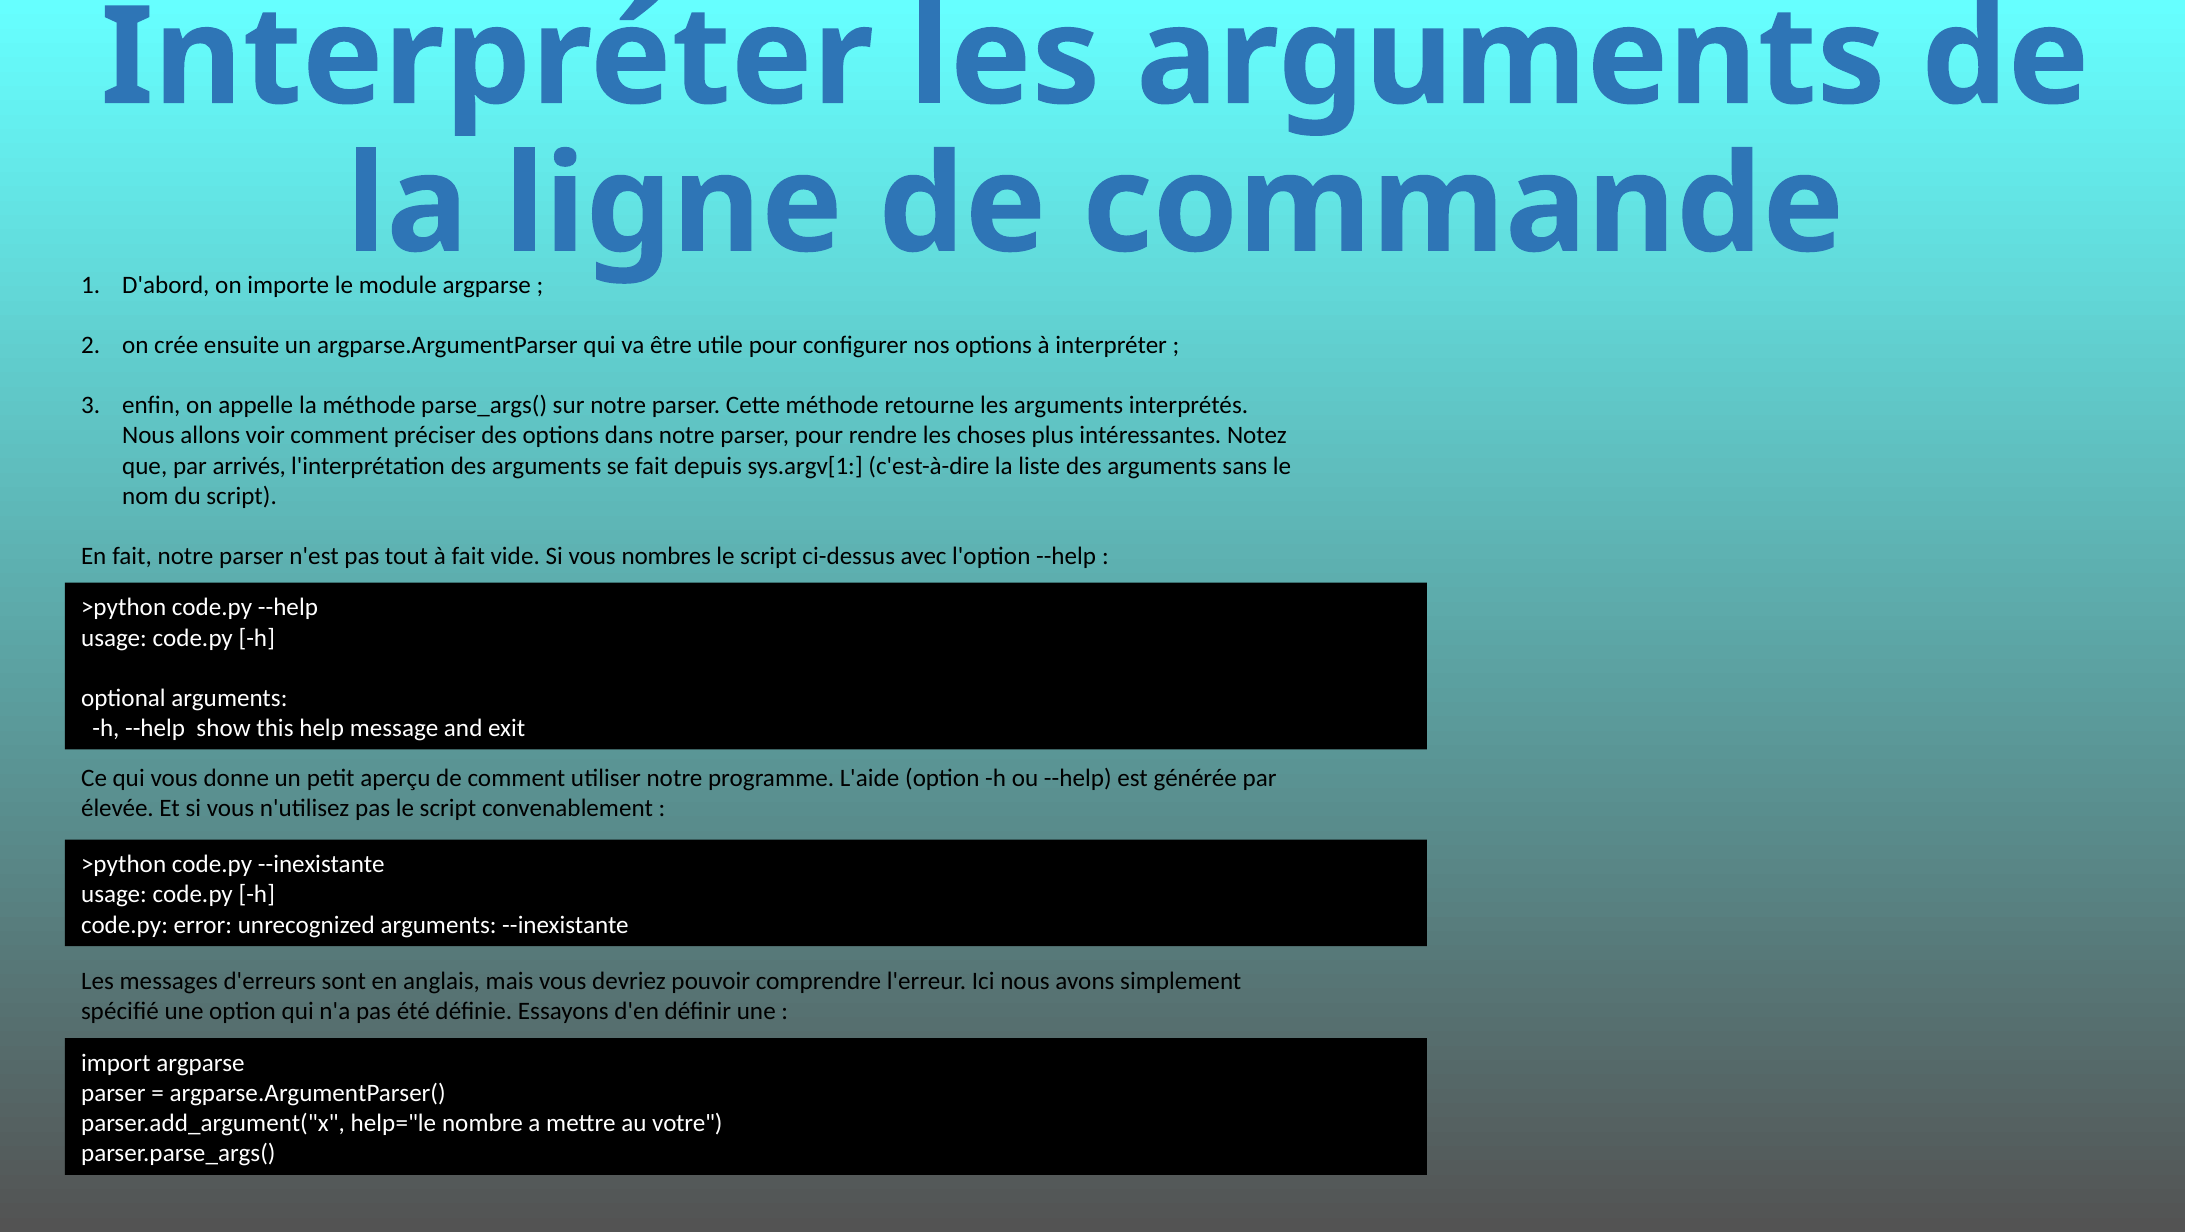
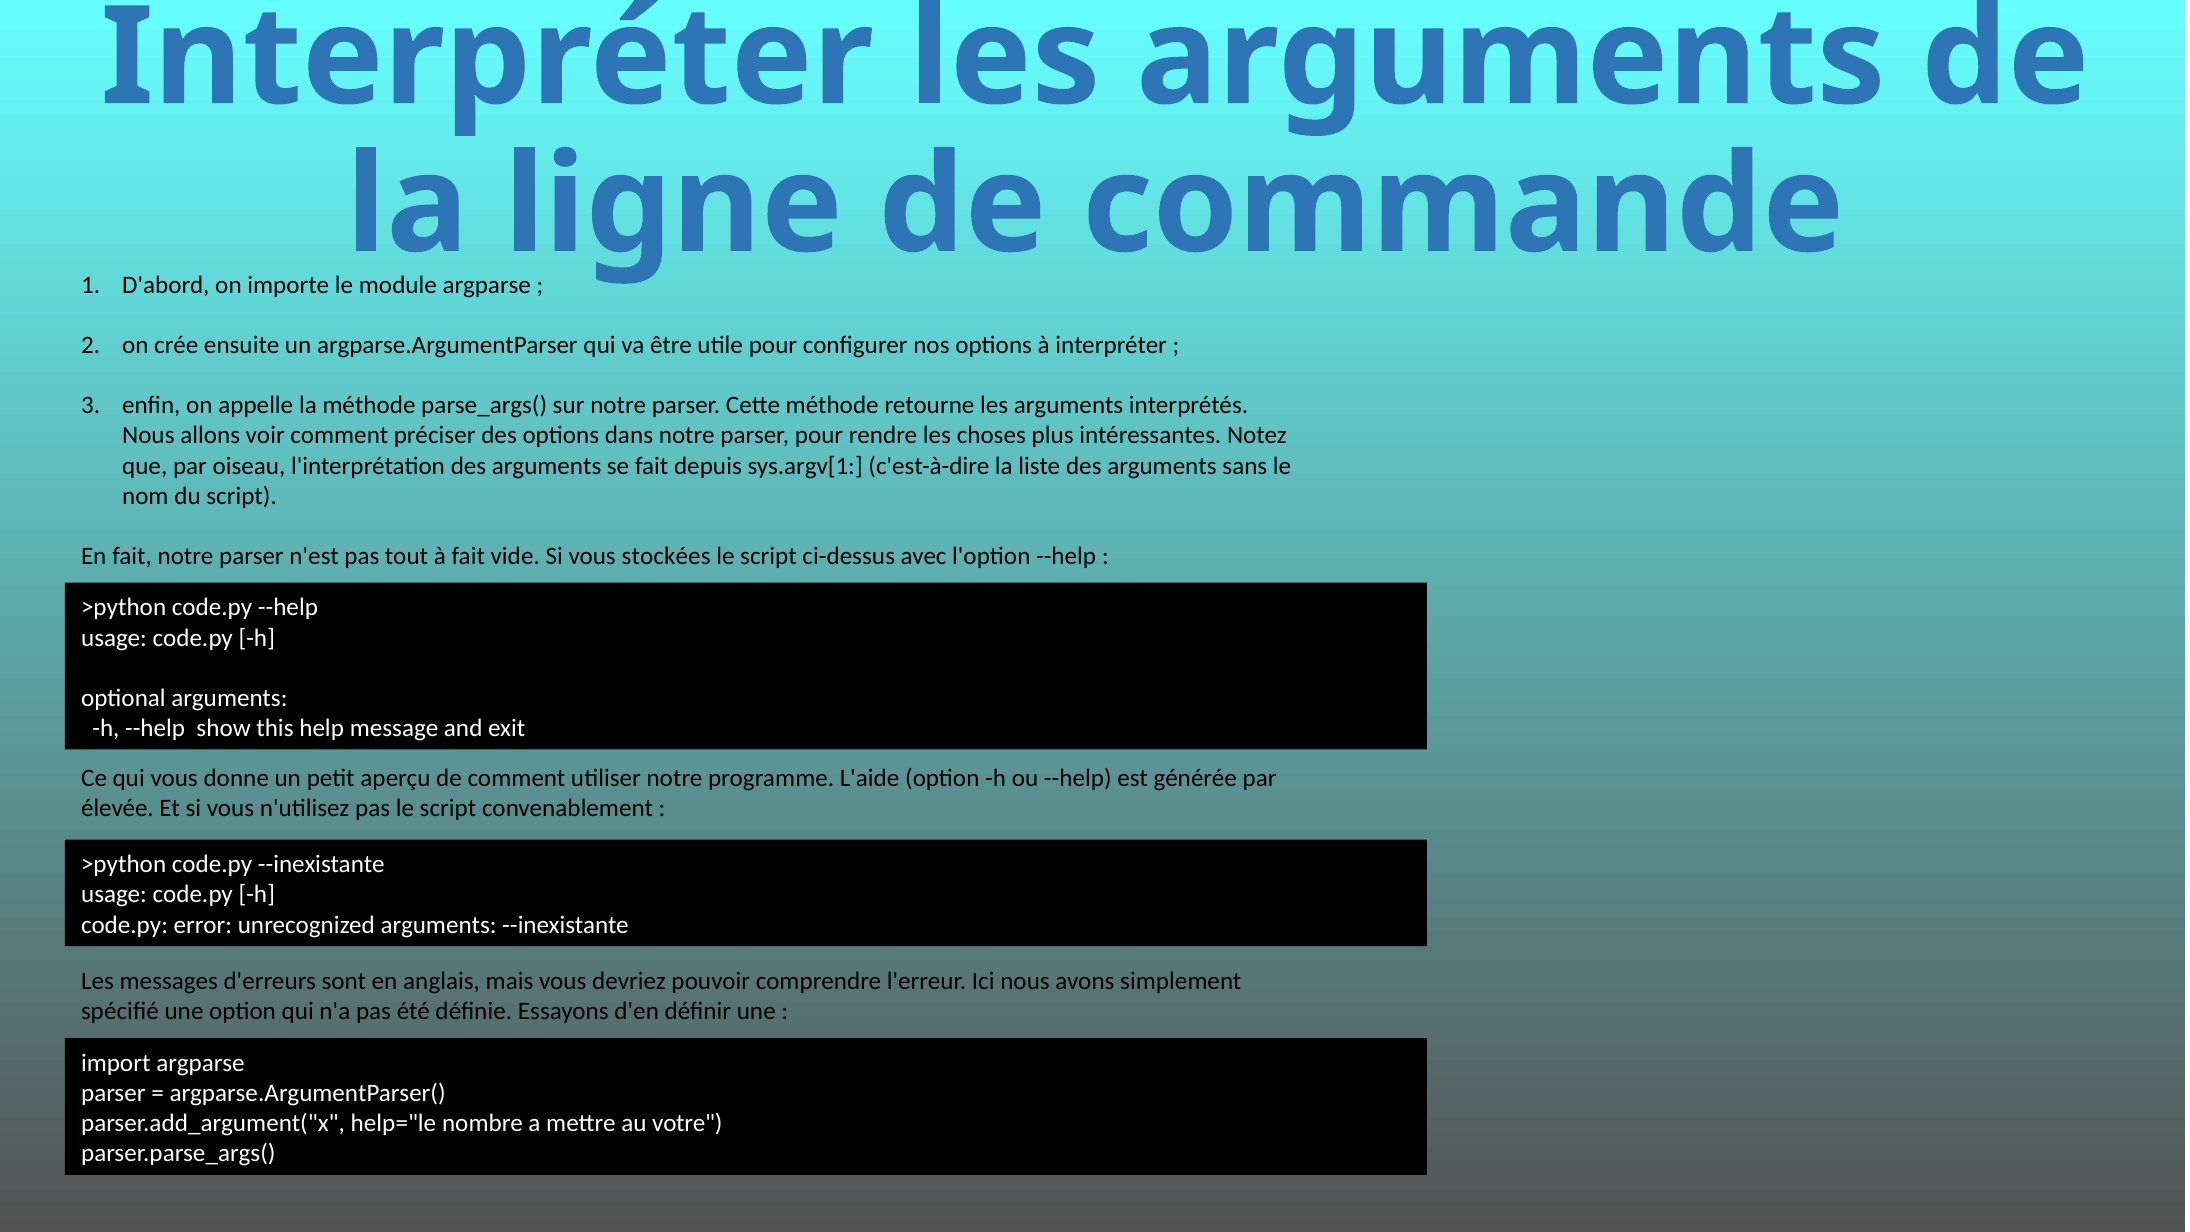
arrivés: arrivés -> oiseau
nombres: nombres -> stockées
